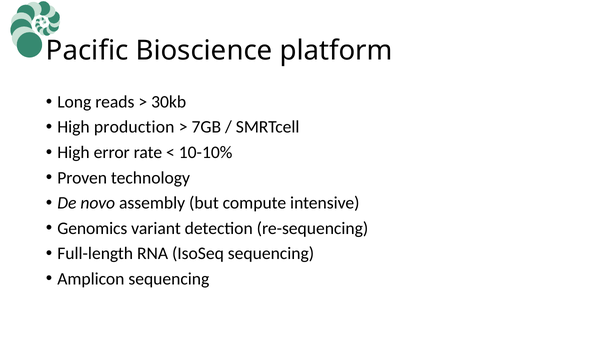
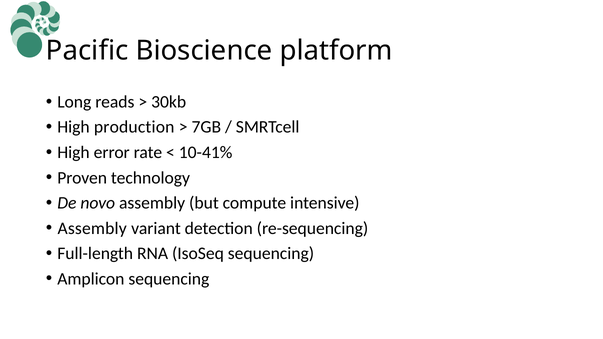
10-10%: 10-10% -> 10-41%
Genomics at (92, 228): Genomics -> Assembly
